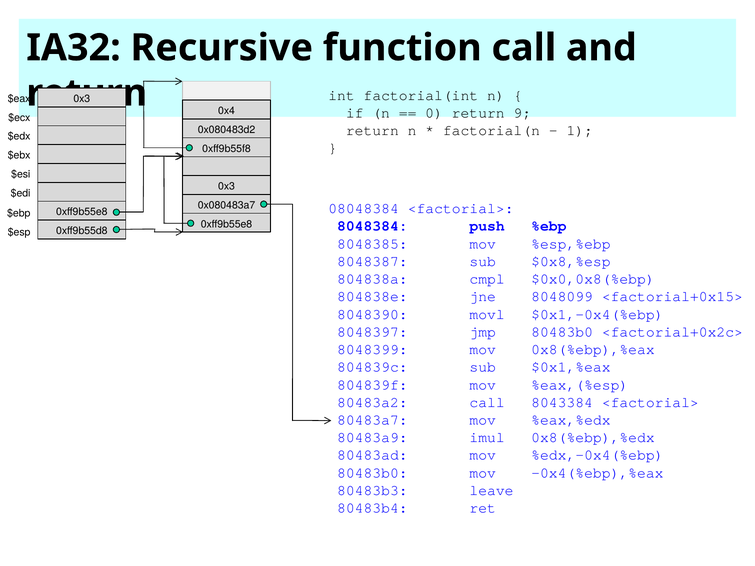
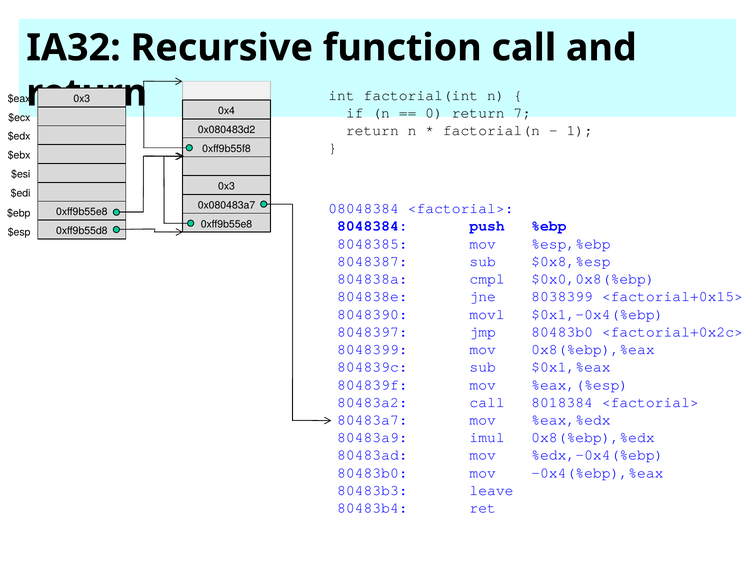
9: 9 -> 7
8048099: 8048099 -> 8038399
8043384: 8043384 -> 8018384
